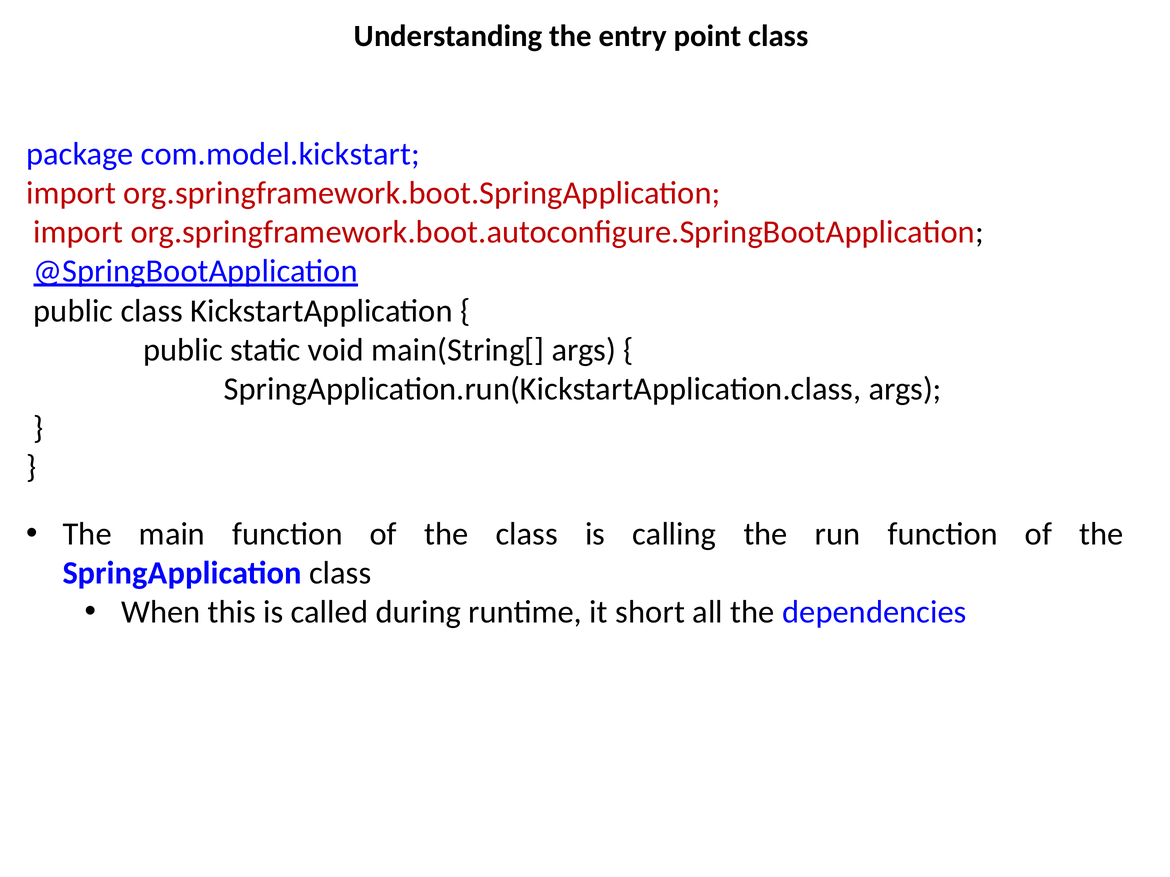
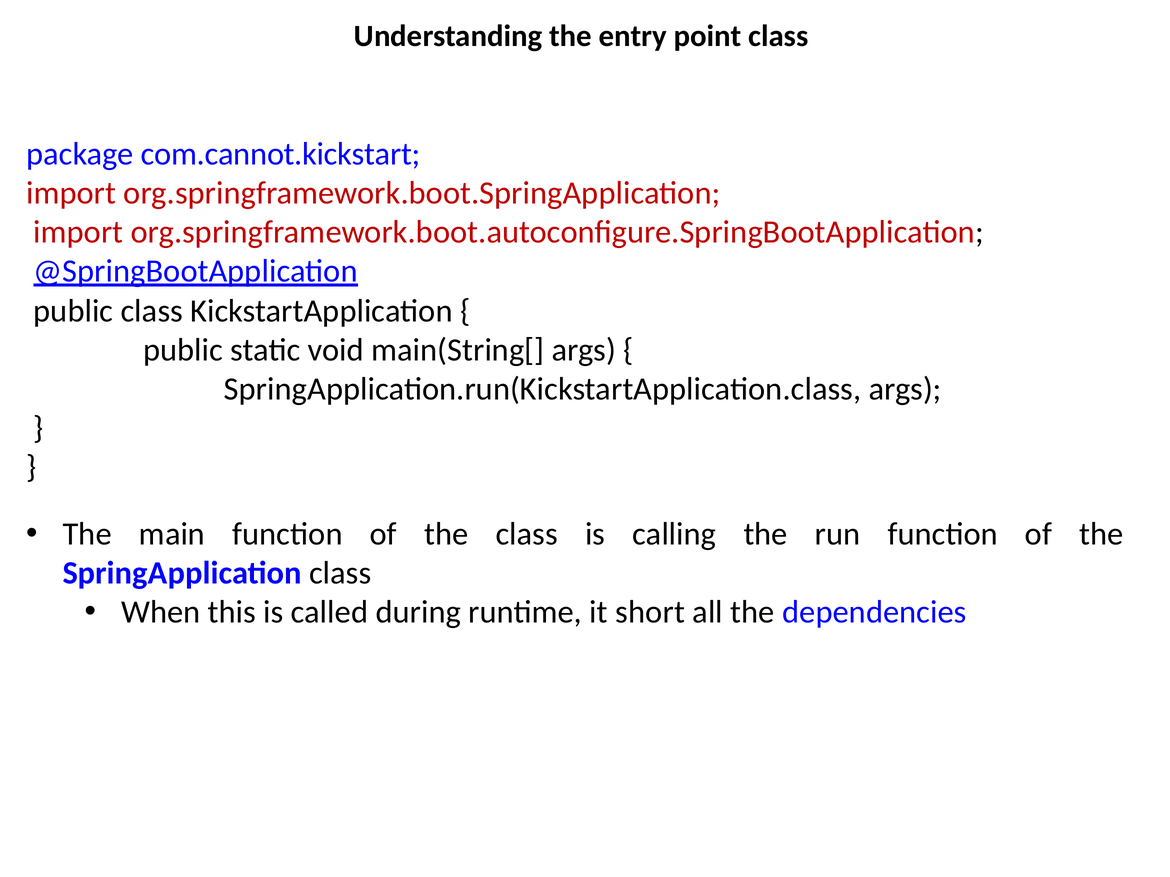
com.model.kickstart: com.model.kickstart -> com.cannot.kickstart
